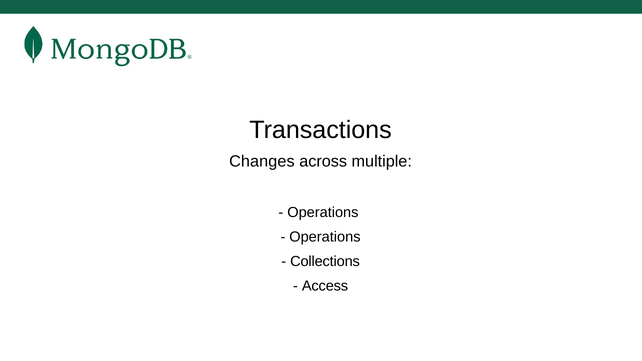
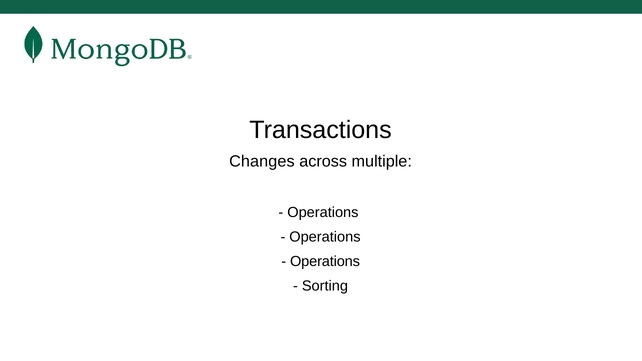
Collections at (325, 261): Collections -> Operations
Access: Access -> Sorting
